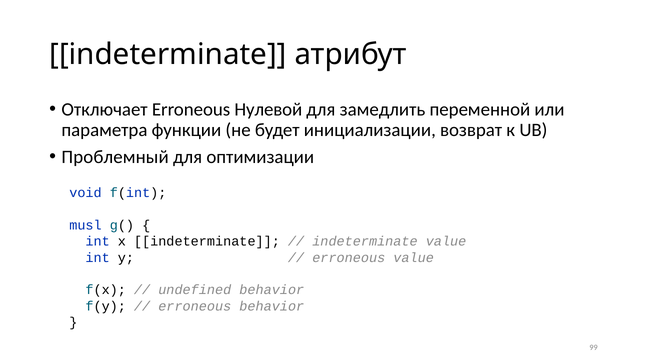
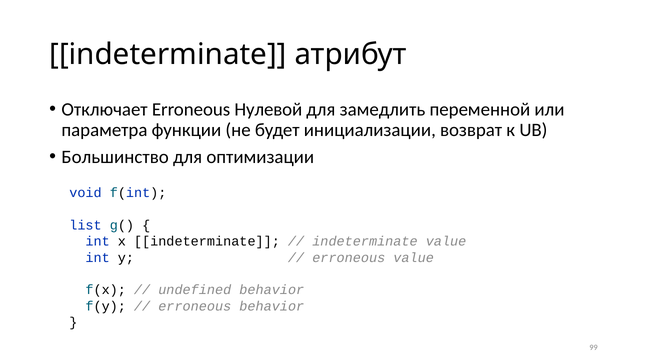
Проблемный: Проблемный -> Большинство
musl: musl -> list
